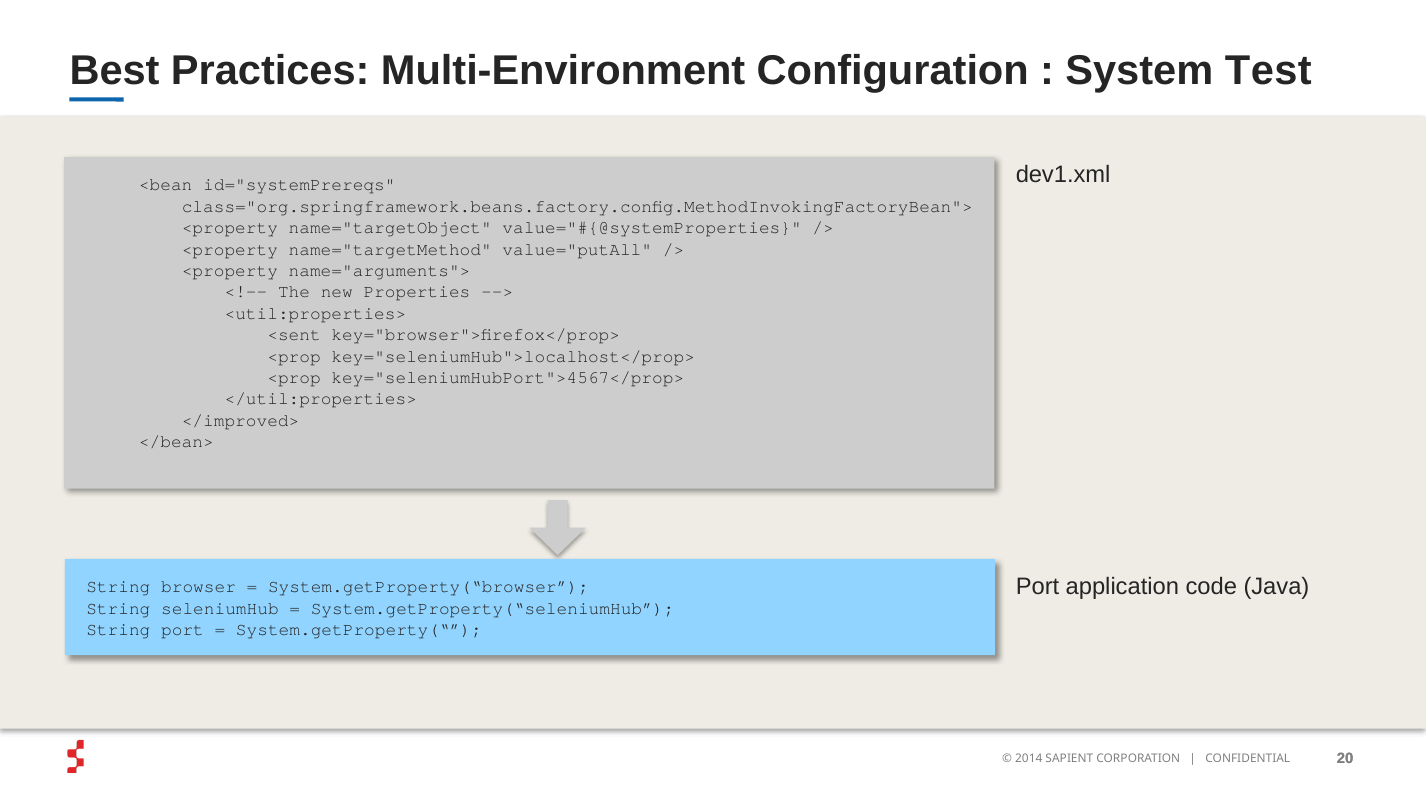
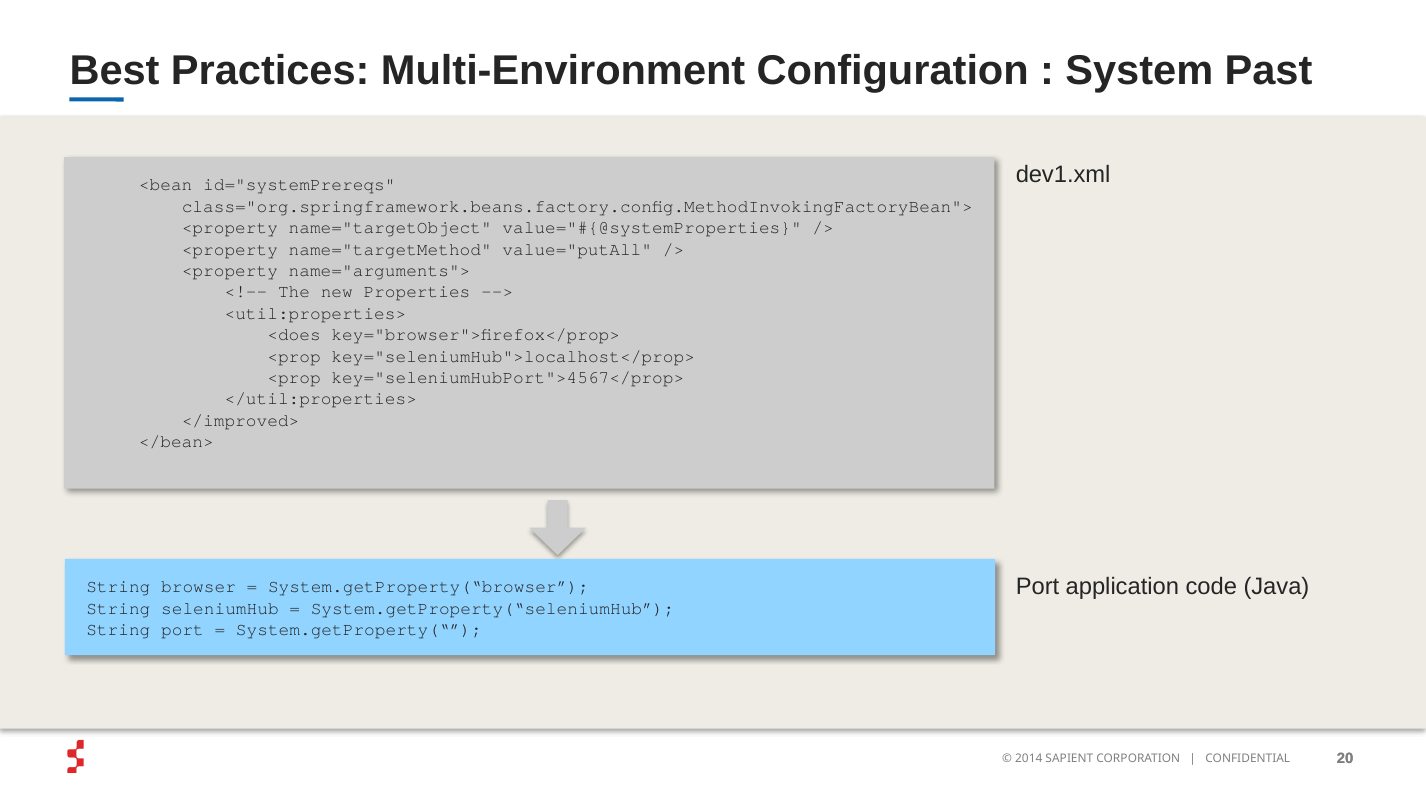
Test: Test -> Past
<sent: <sent -> <does
